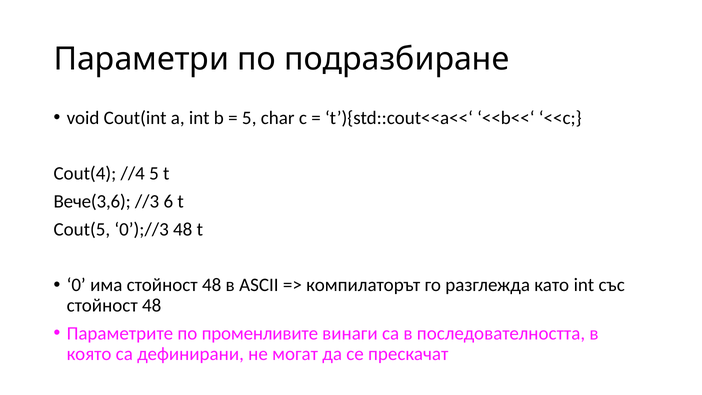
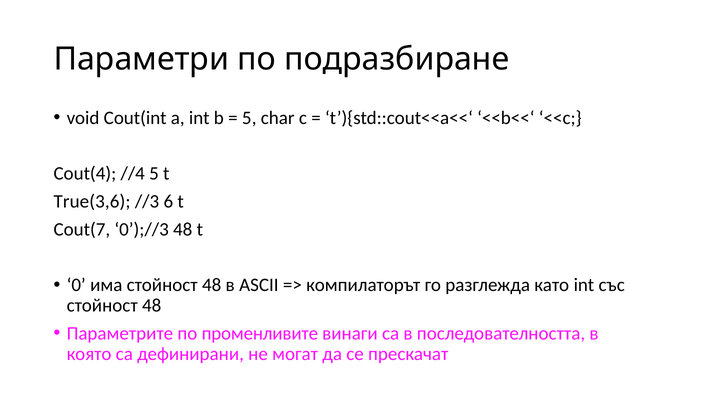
Вече(3,6: Вече(3,6 -> True(3,6
Cout(5: Cout(5 -> Cout(7
